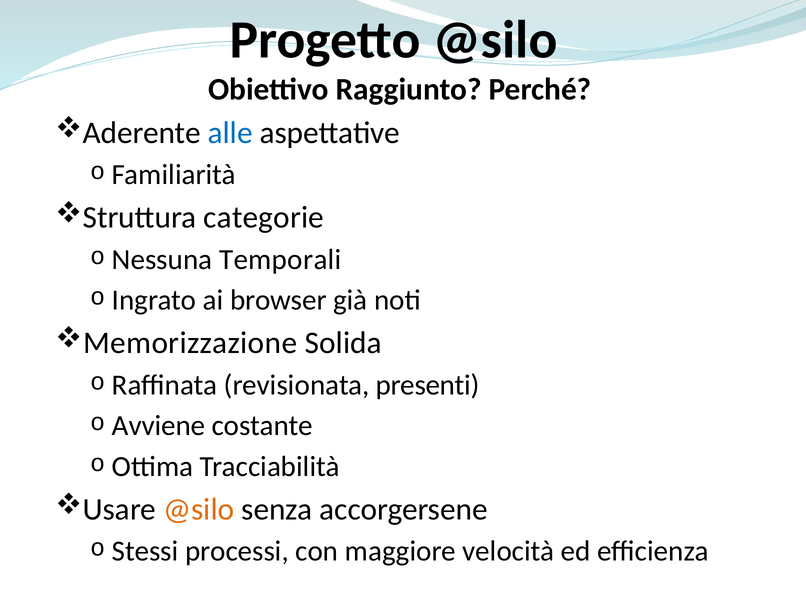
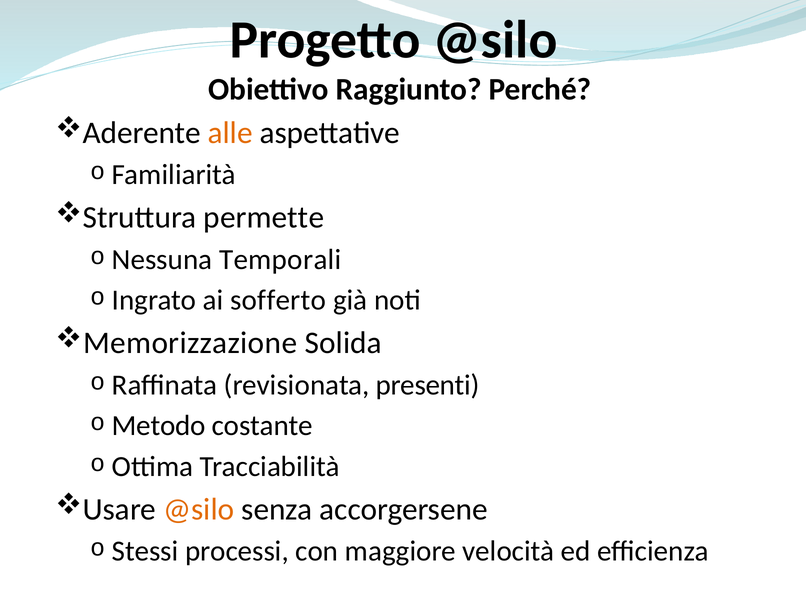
alle colour: blue -> orange
categorie: categorie -> permette
browser: browser -> sofferto
Avviene: Avviene -> Metodo
